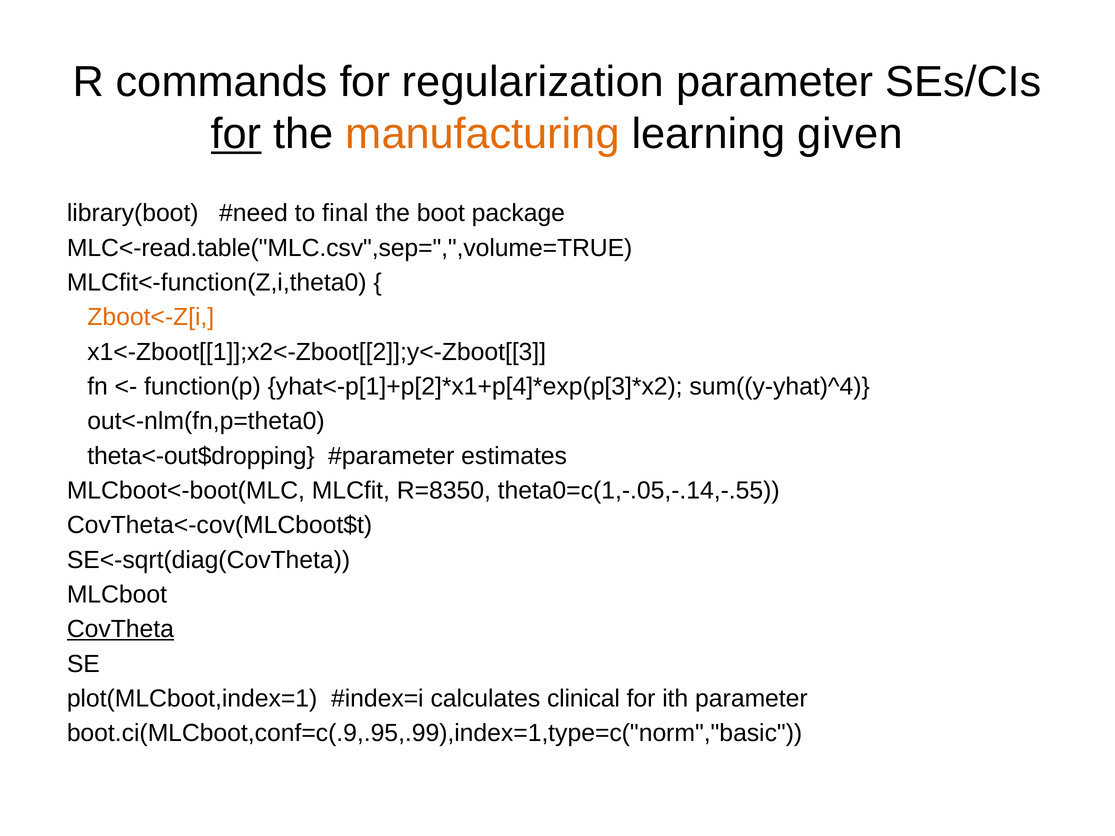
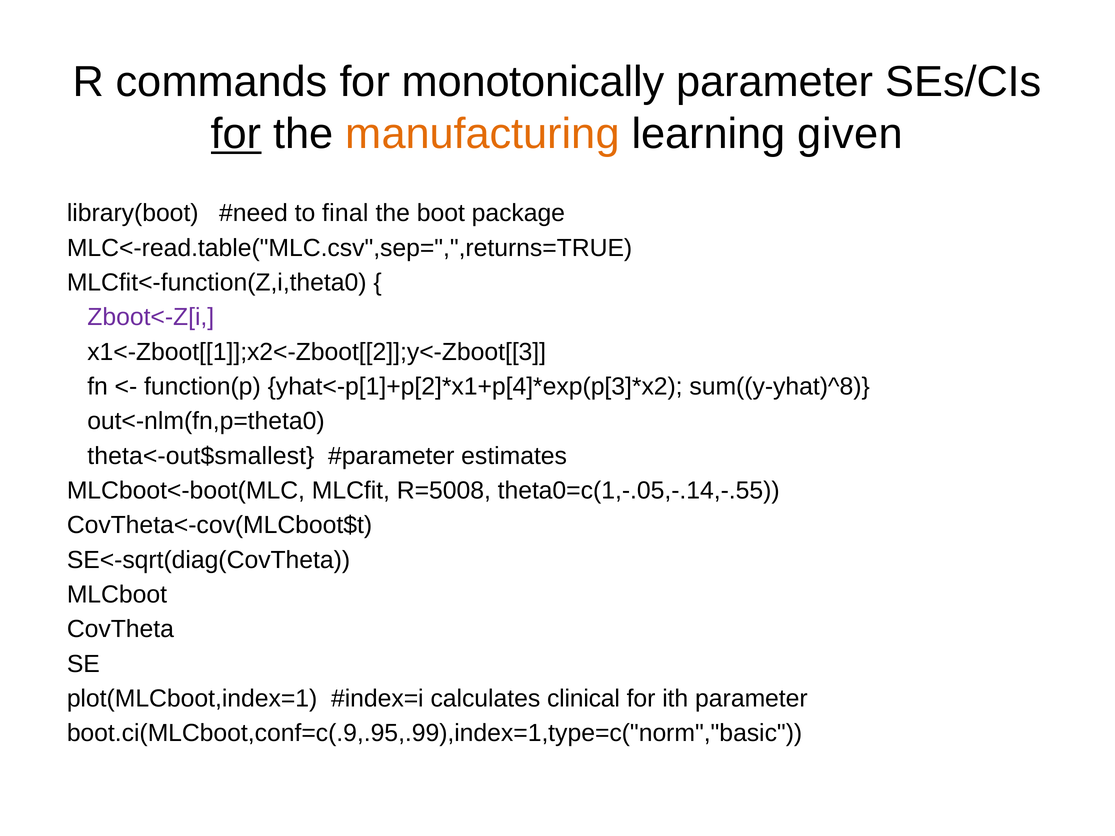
regularization: regularization -> monotonically
MLC<-read.table("MLC.csv",sep=",",volume=TRUE: MLC<-read.table("MLC.csv",sep=",",volume=TRUE -> MLC<-read.table("MLC.csv",sep=",",returns=TRUE
Zboot<-Z[i colour: orange -> purple
sum((y-yhat)^4: sum((y-yhat)^4 -> sum((y-yhat)^8
theta<-out$dropping: theta<-out$dropping -> theta<-out$smallest
R=8350: R=8350 -> R=5008
CovTheta underline: present -> none
